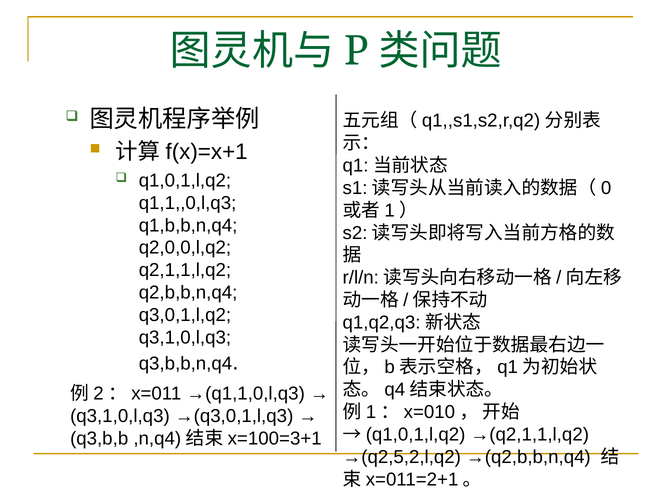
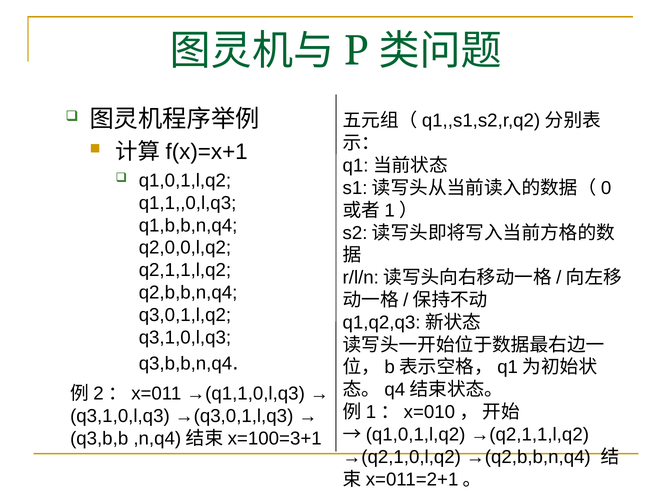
→(q2,5,2,l,q2: →(q2,5,2,l,q2 -> →(q2,1,0,l,q2
